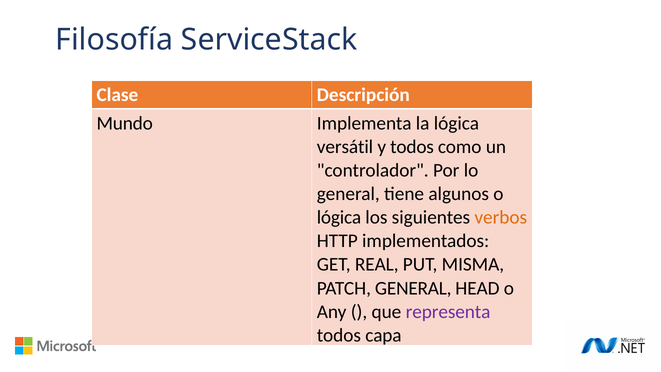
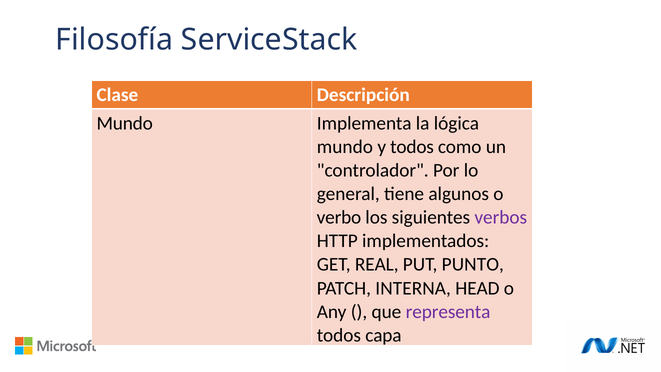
versátil at (345, 147): versátil -> mundo
lógica at (339, 217): lógica -> verbo
verbos colour: orange -> purple
MISMA: MISMA -> PUNTO
PATCH GENERAL: GENERAL -> INTERNA
